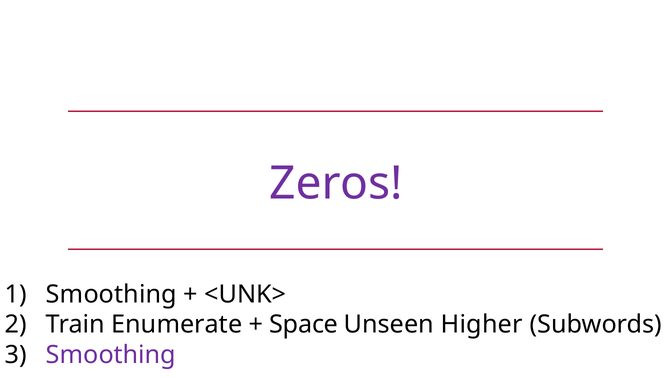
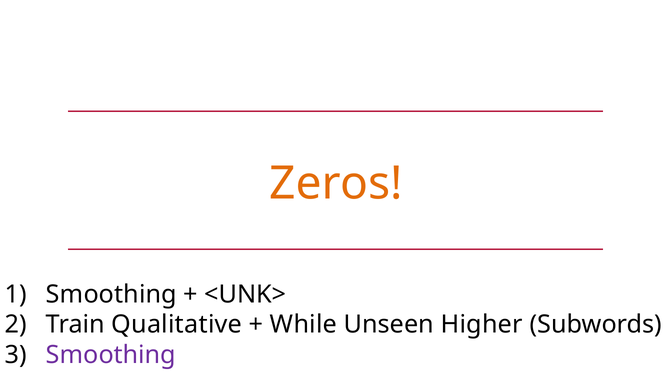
Zeros colour: purple -> orange
Enumerate: Enumerate -> Qualitative
Space: Space -> While
